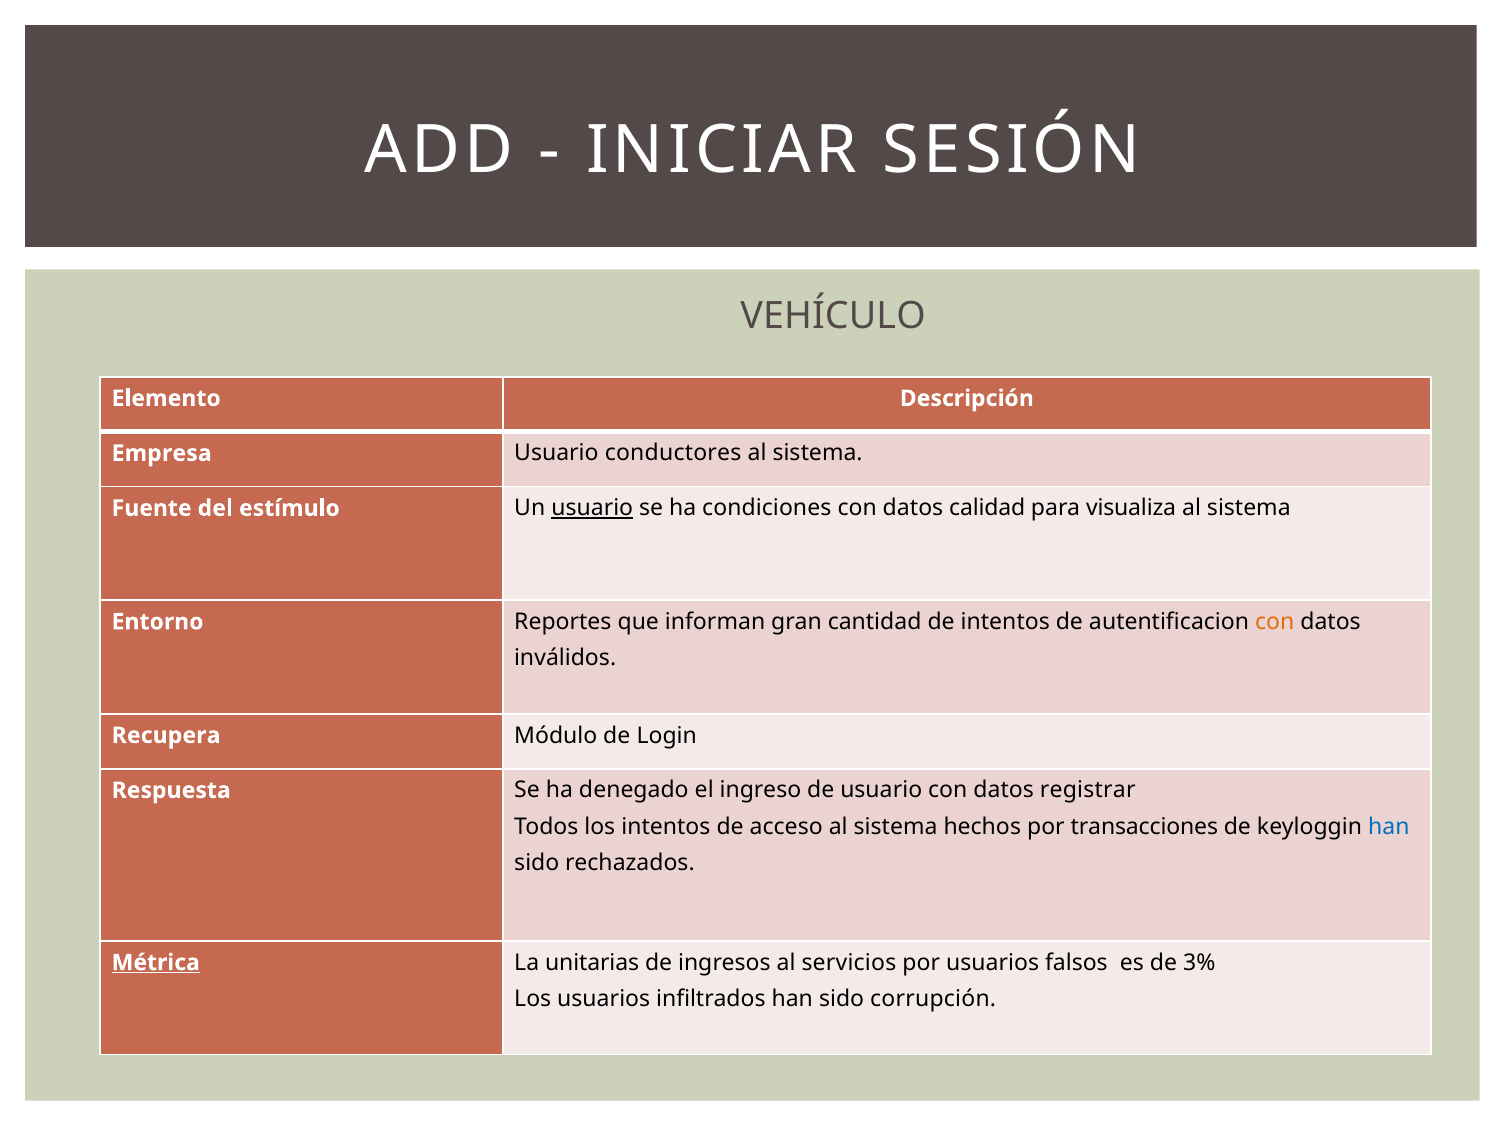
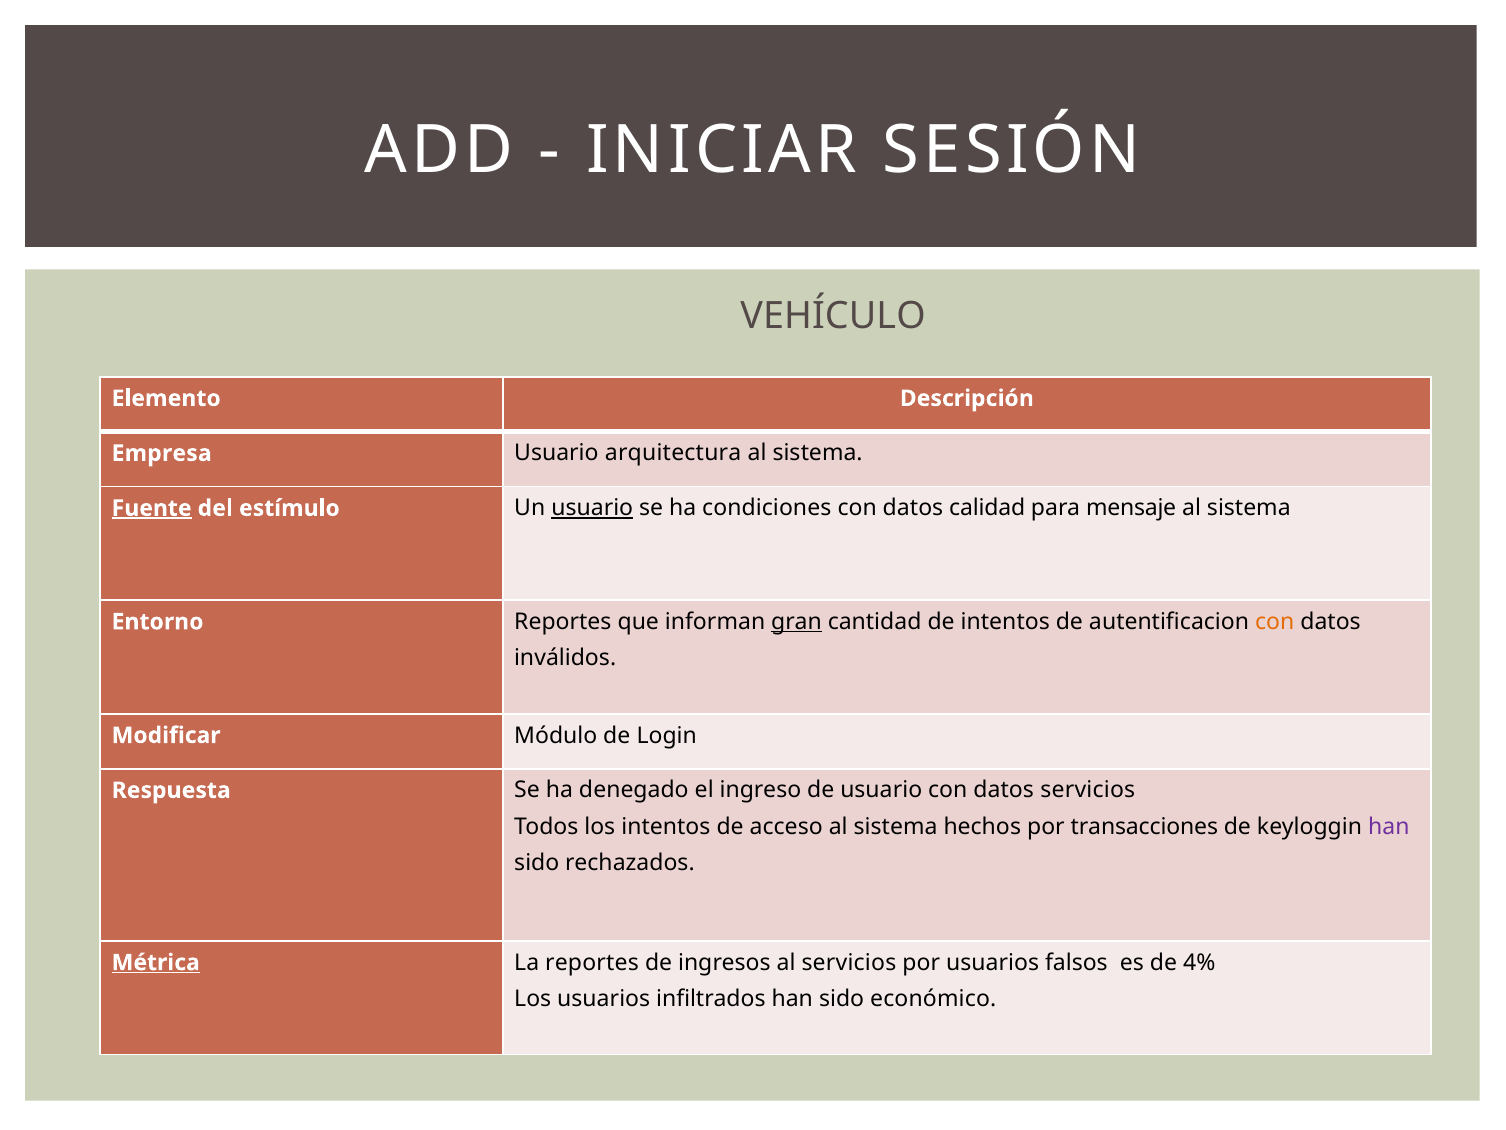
conductores: conductores -> arquitectura
Fuente underline: none -> present
visualiza: visualiza -> mensaje
gran underline: none -> present
Recupera: Recupera -> Modificar
datos registrar: registrar -> servicios
han at (1389, 826) colour: blue -> purple
La unitarias: unitarias -> reportes
3%: 3% -> 4%
corrupción: corrupción -> económico
